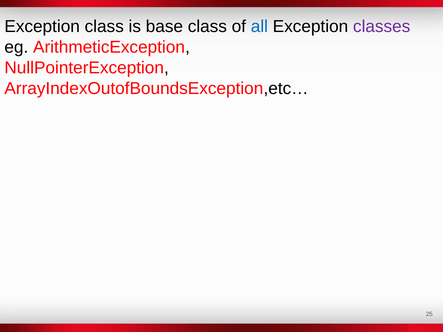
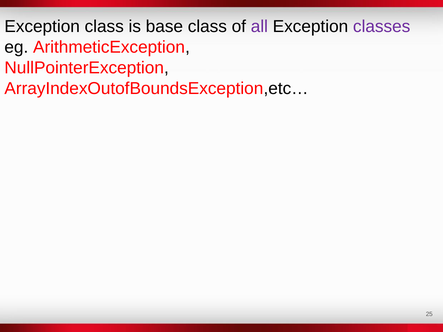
all colour: blue -> purple
